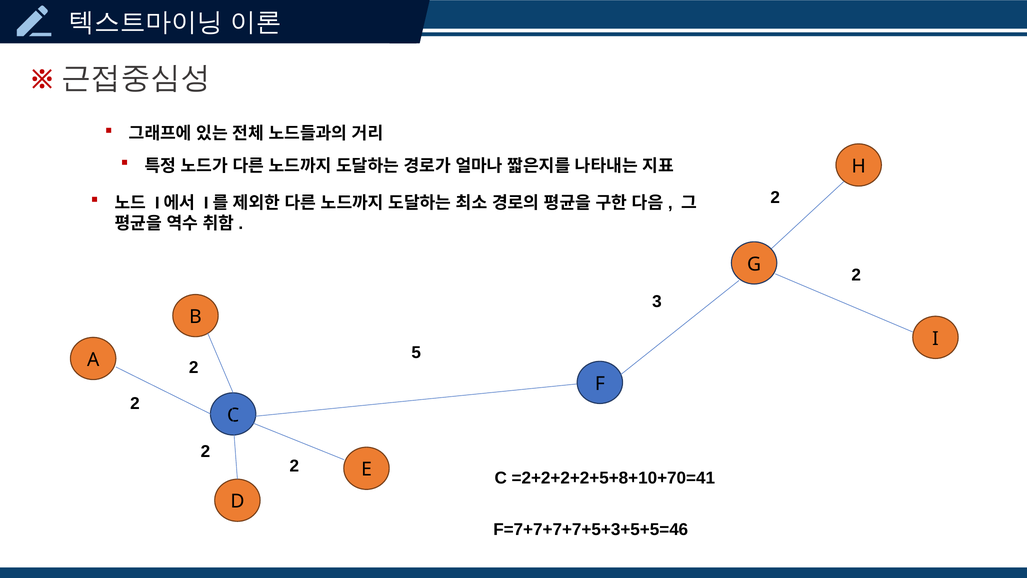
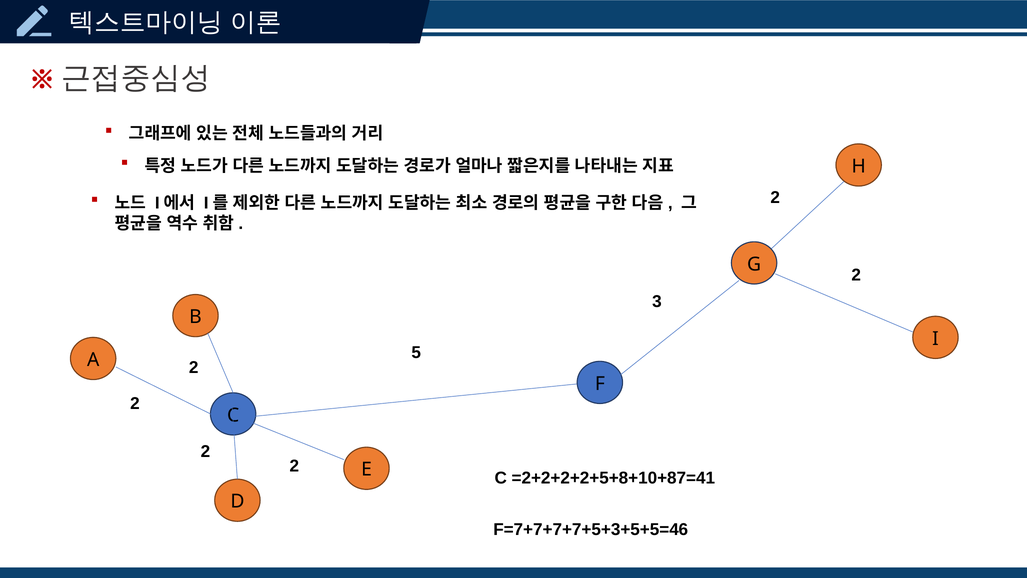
=2+2+2+2+5+8+10+70=41: =2+2+2+2+5+8+10+70=41 -> =2+2+2+2+5+8+10+87=41
